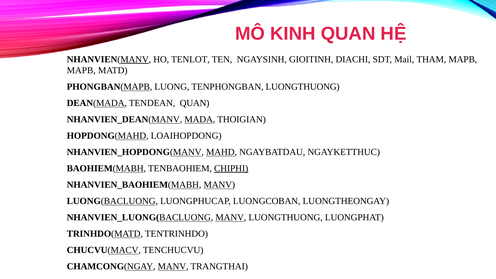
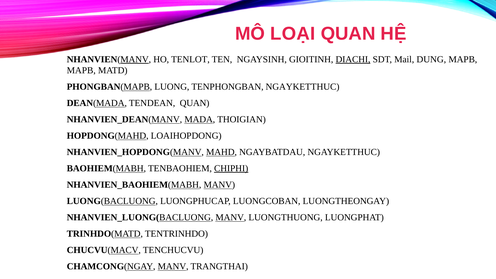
KINH: KINH -> LOẠI
DIACHI underline: none -> present
THAM: THAM -> DUNG
TENPHONGBAN LUONGTHUONG: LUONGTHUONG -> NGAYKETTHUC
